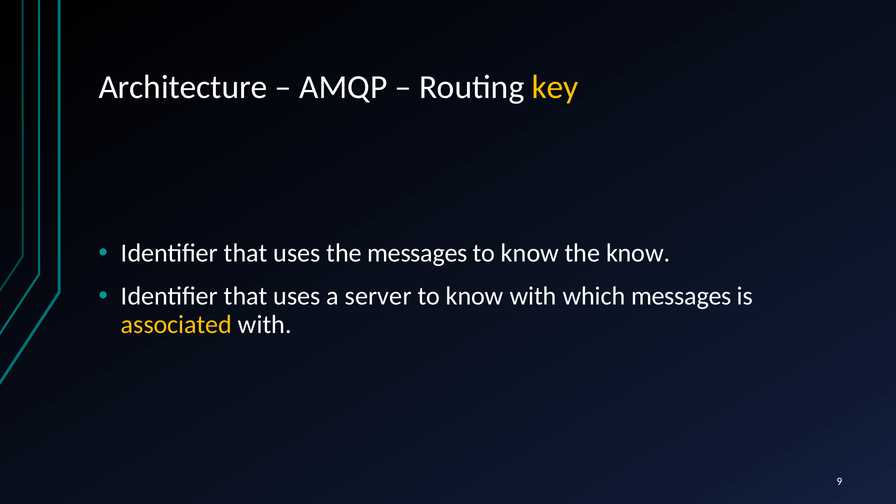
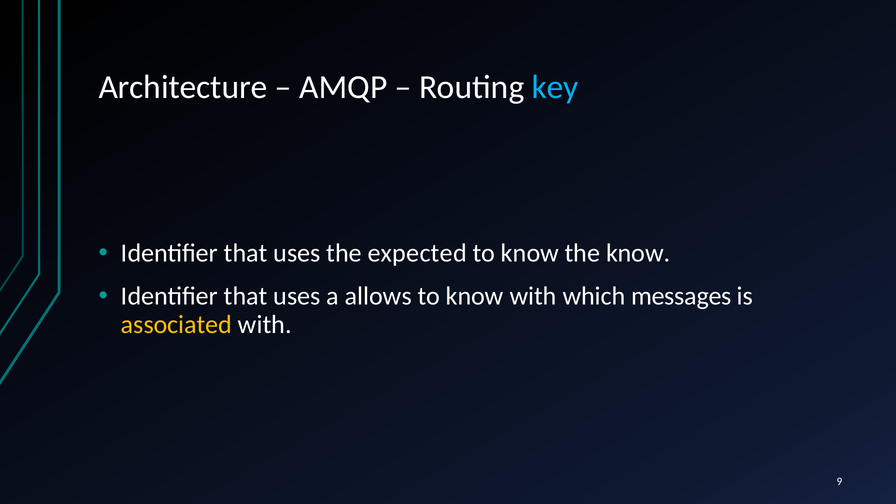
key colour: yellow -> light blue
the messages: messages -> expected
server: server -> allows
